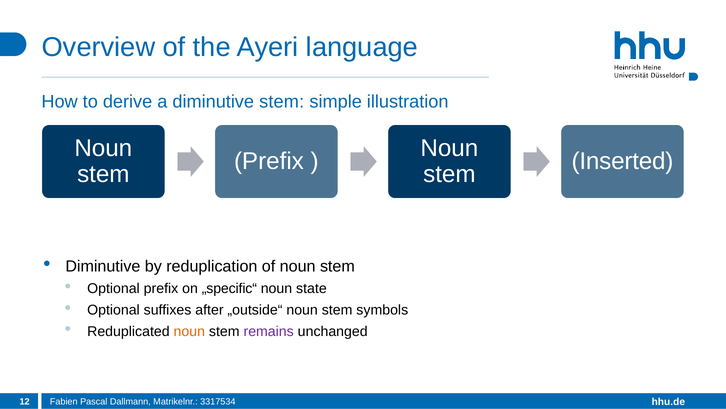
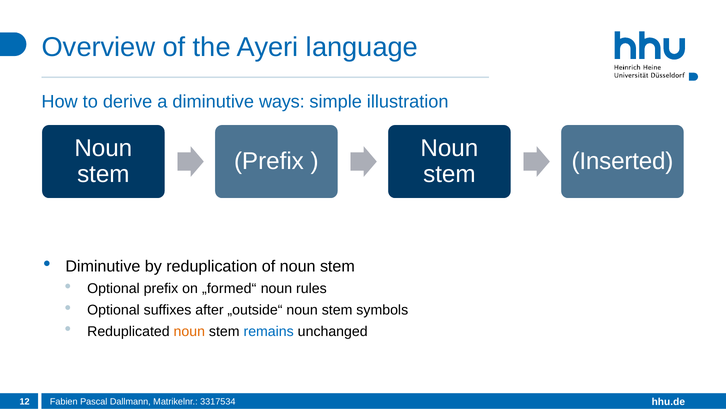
diminutive stem: stem -> ways
„specific“: „specific“ -> „formed“
state: state -> rules
remains colour: purple -> blue
